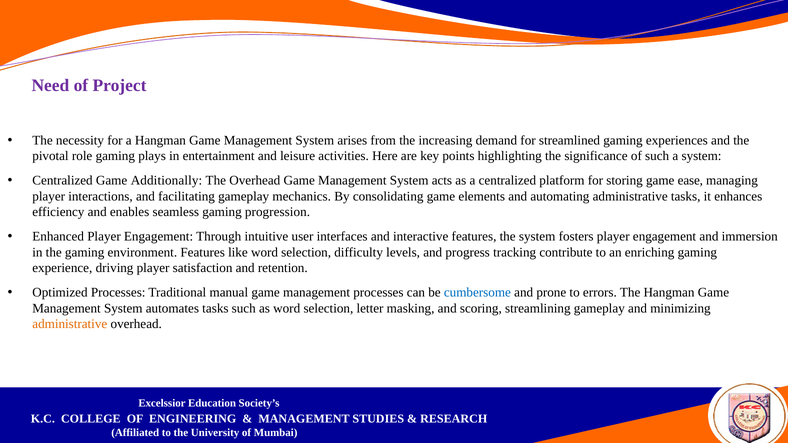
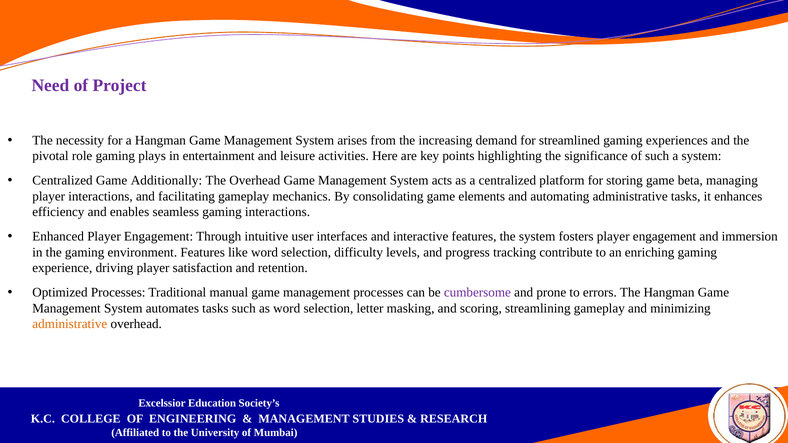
ease: ease -> beta
gaming progression: progression -> interactions
cumbersome colour: blue -> purple
